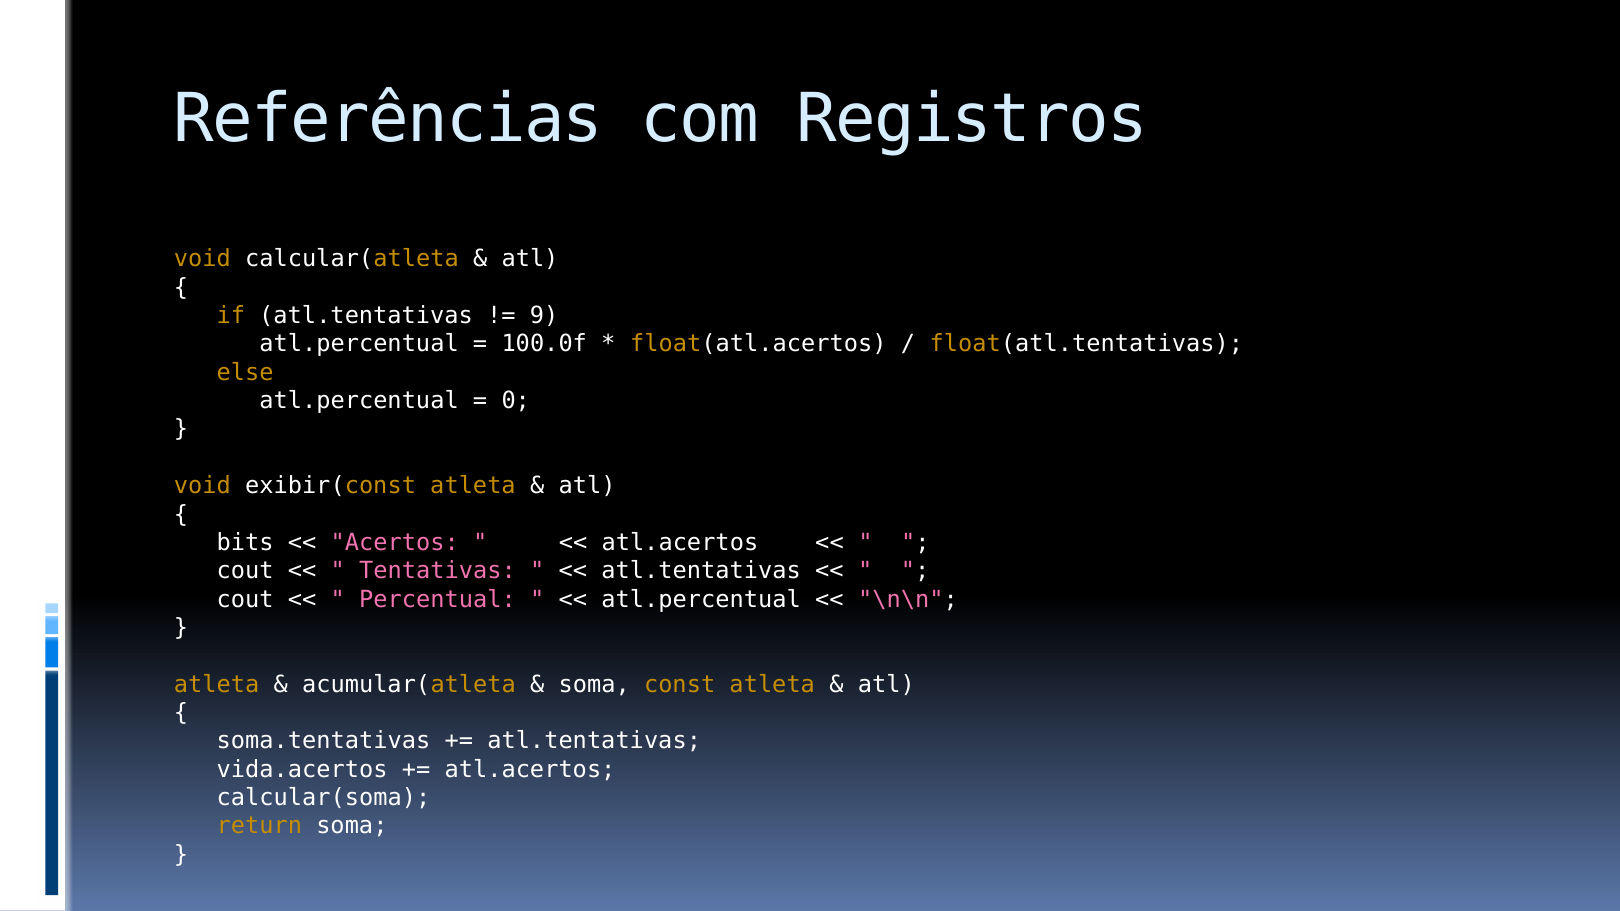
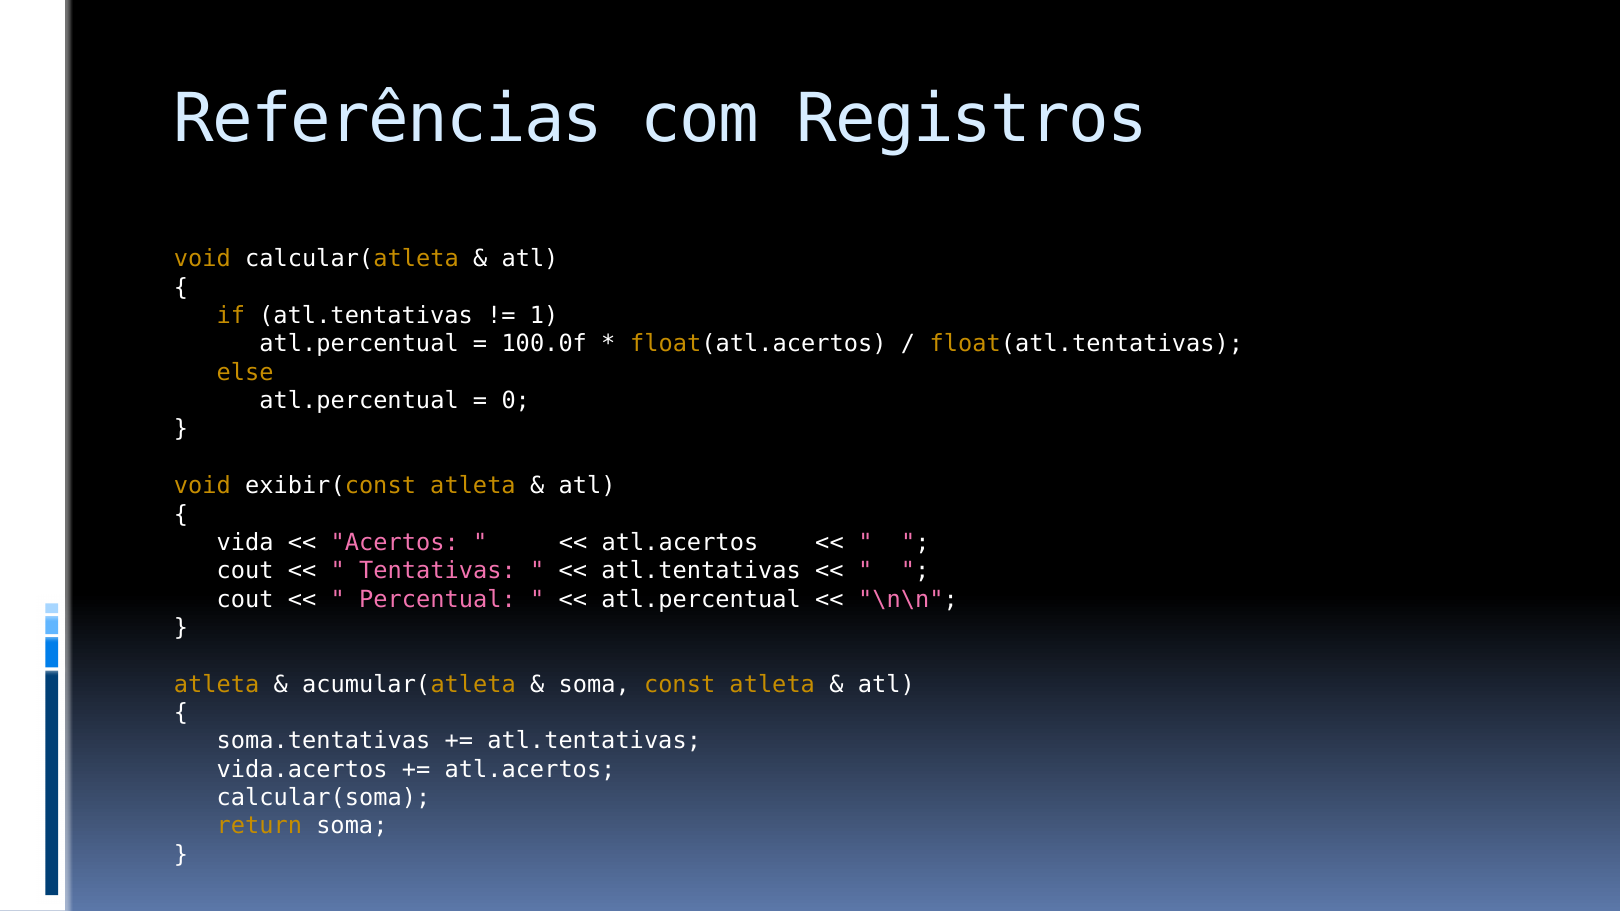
9: 9 -> 1
bits: bits -> vida
